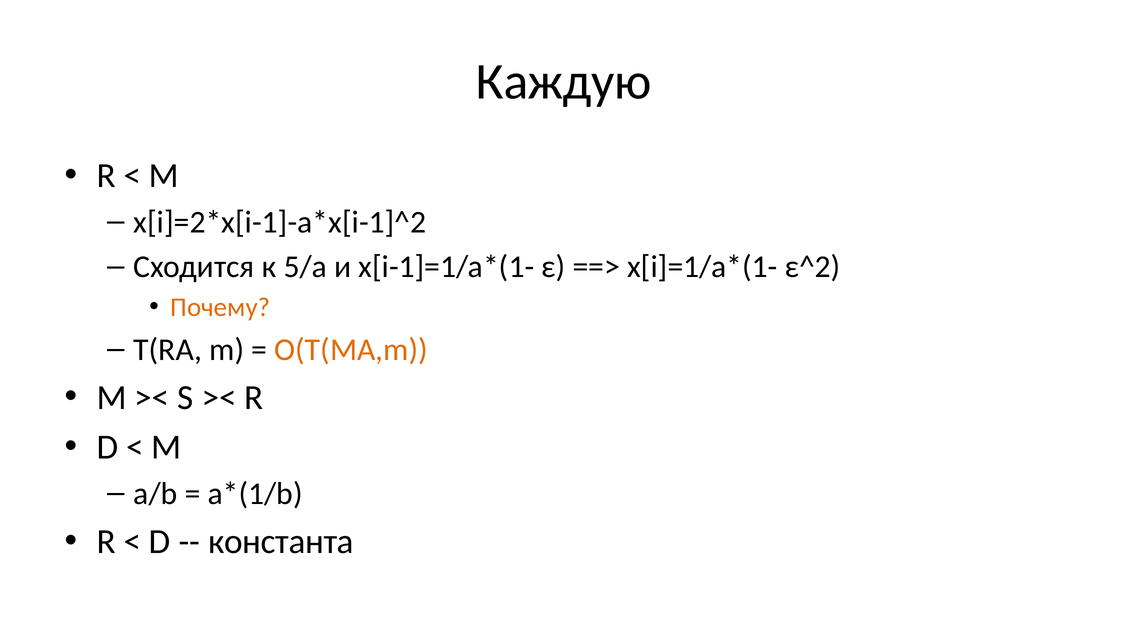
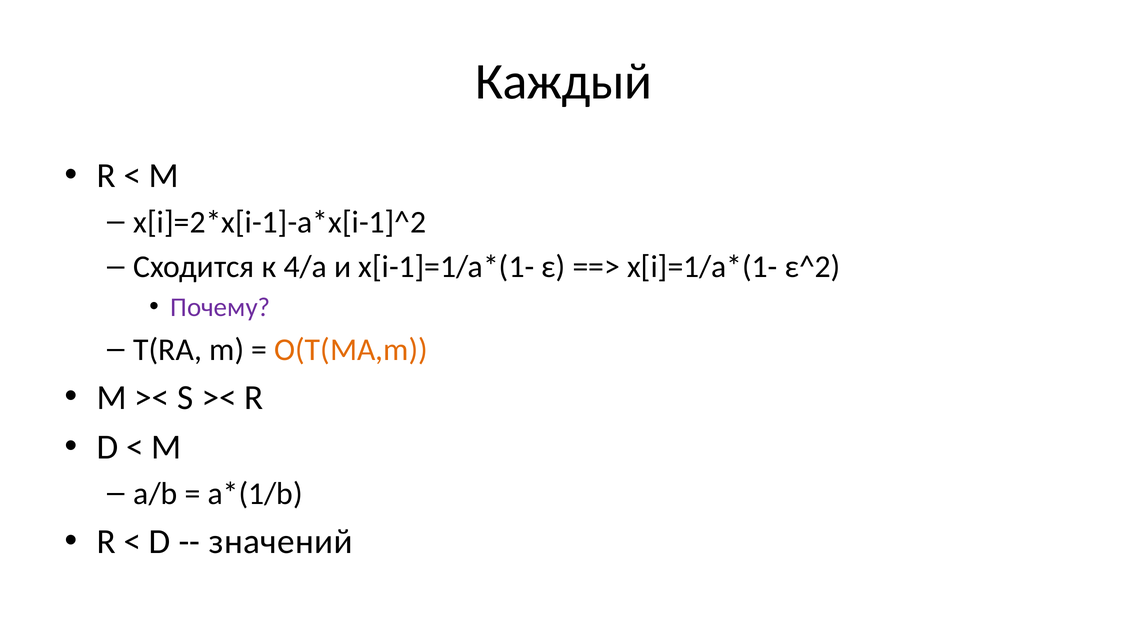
Каждую: Каждую -> Каждый
5/а: 5/а -> 4/а
Почему colour: orange -> purple
константа: константа -> значений
